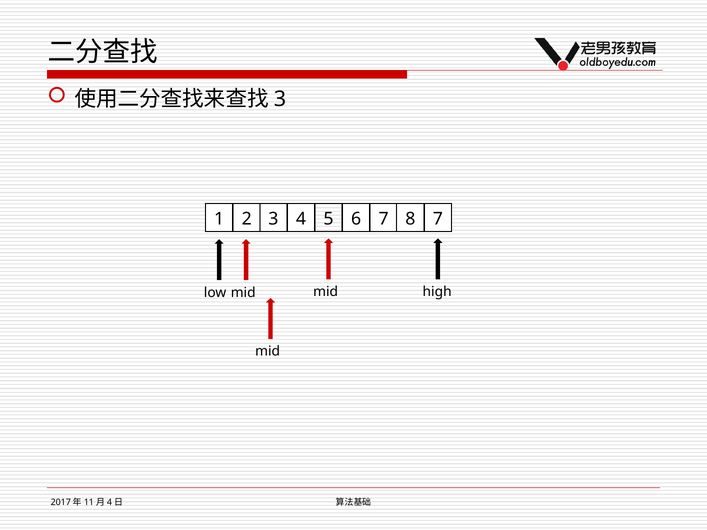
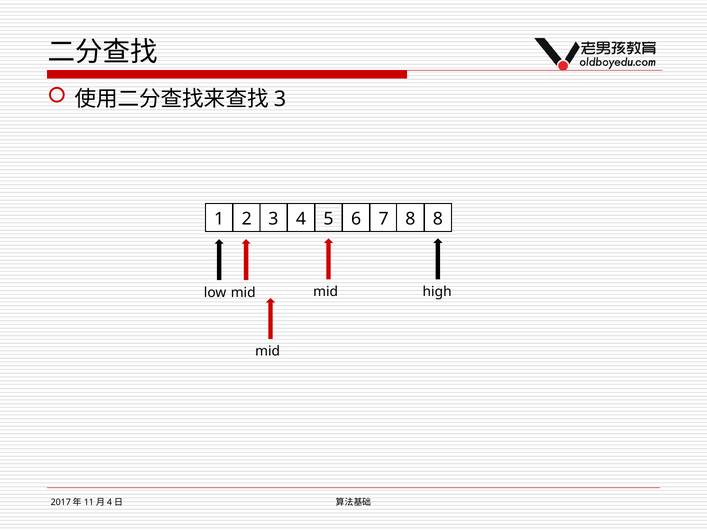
8 7: 7 -> 8
